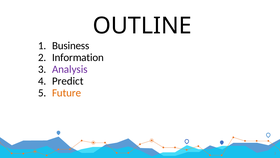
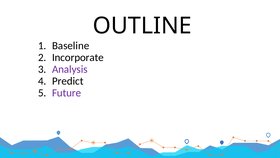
Business: Business -> Baseline
Information: Information -> Incorporate
Future colour: orange -> purple
